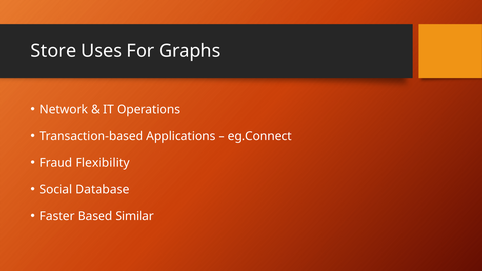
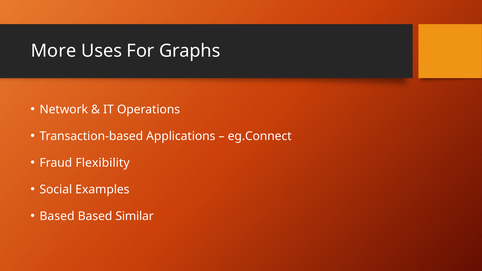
Store: Store -> More
Database: Database -> Examples
Faster at (57, 216): Faster -> Based
